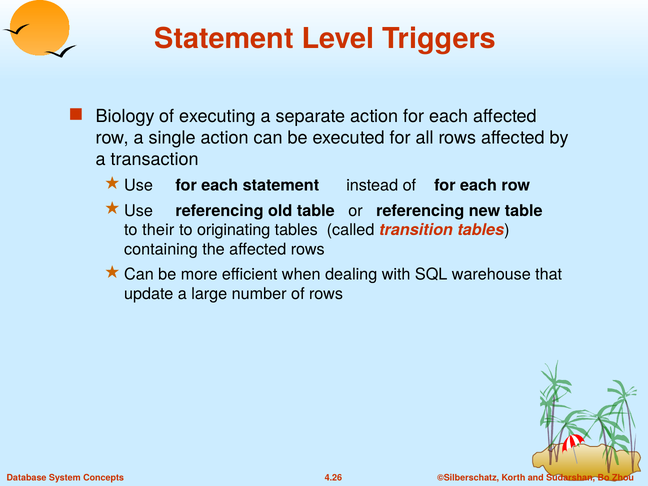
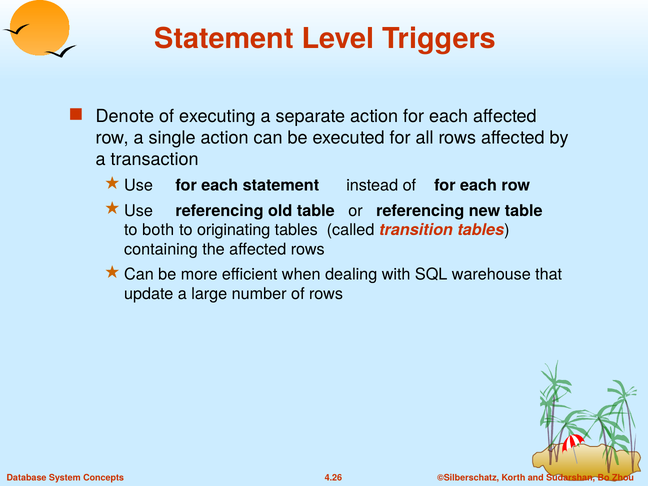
Biology: Biology -> Denote
their: their -> both
